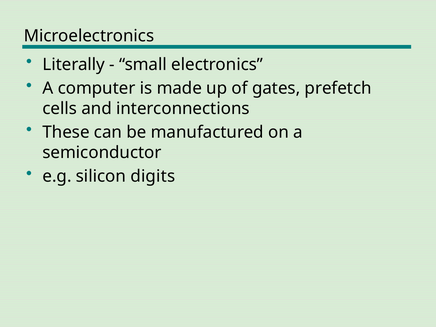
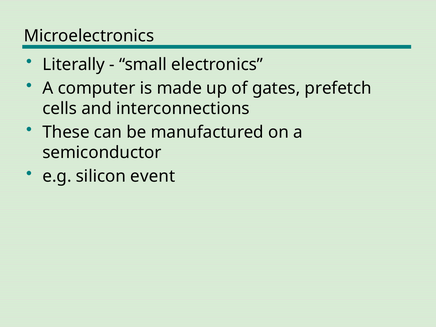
digits: digits -> event
